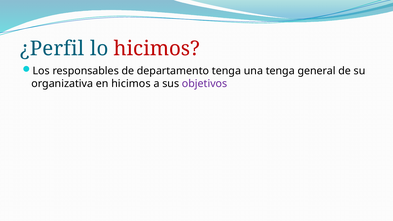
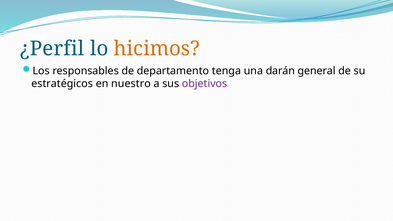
hicimos at (157, 49) colour: red -> orange
una tenga: tenga -> darán
organizativa: organizativa -> estratégicos
en hicimos: hicimos -> nuestro
